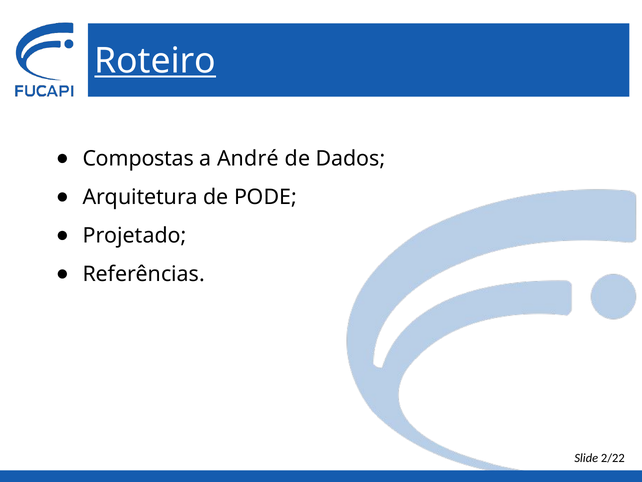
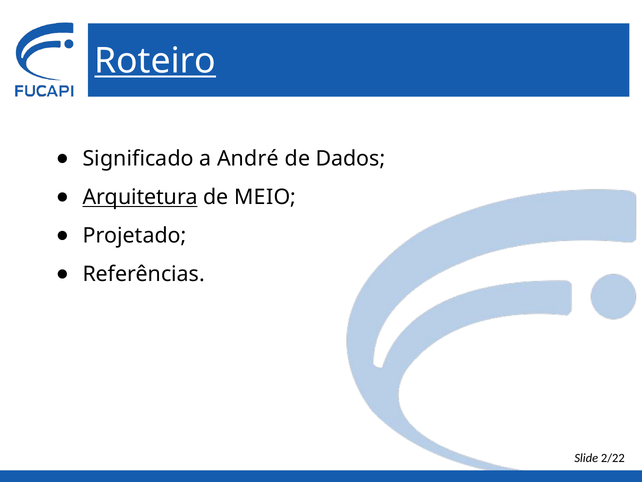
Compostas: Compostas -> Significado
Arquitetura underline: none -> present
PODE: PODE -> MEIO
